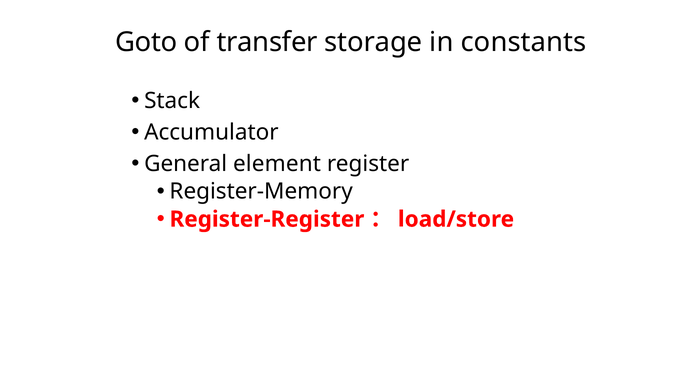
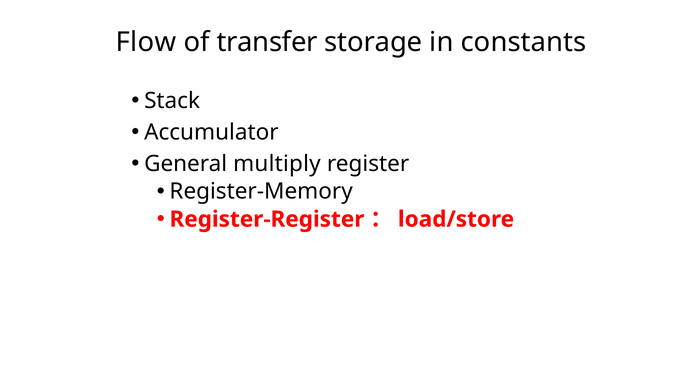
Goto: Goto -> Flow
element: element -> multiply
